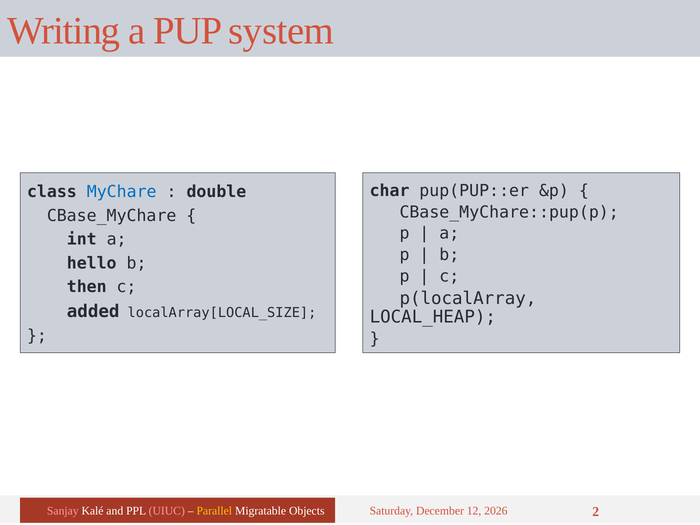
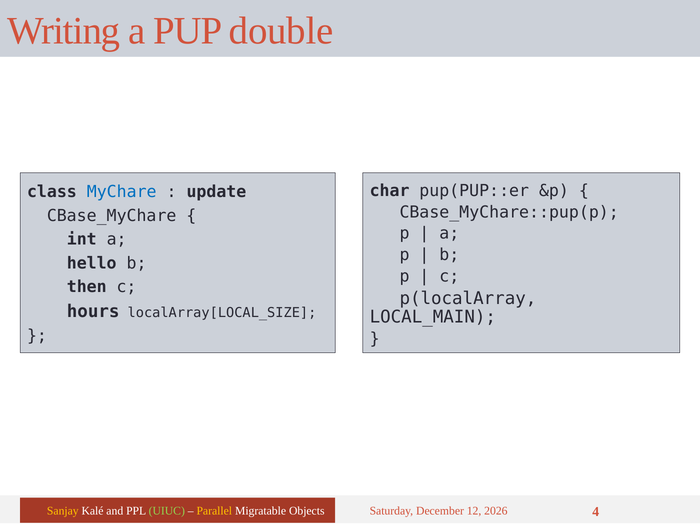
system: system -> double
double: double -> update
added: added -> hours
LOCAL_HEAP: LOCAL_HEAP -> LOCAL_MAIN
Sanjay colour: pink -> yellow
UIUC colour: pink -> light green
2: 2 -> 4
